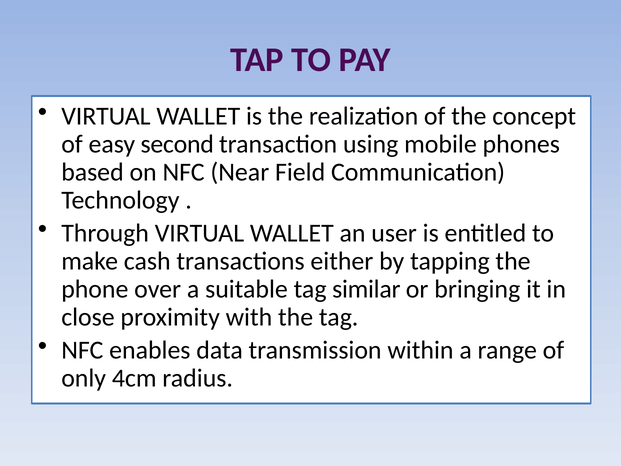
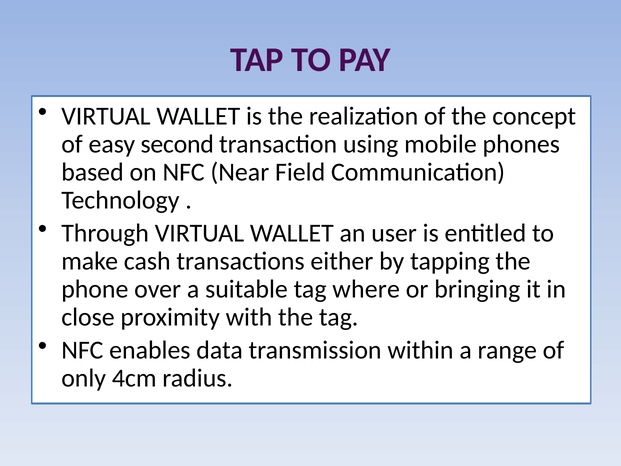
similar: similar -> where
